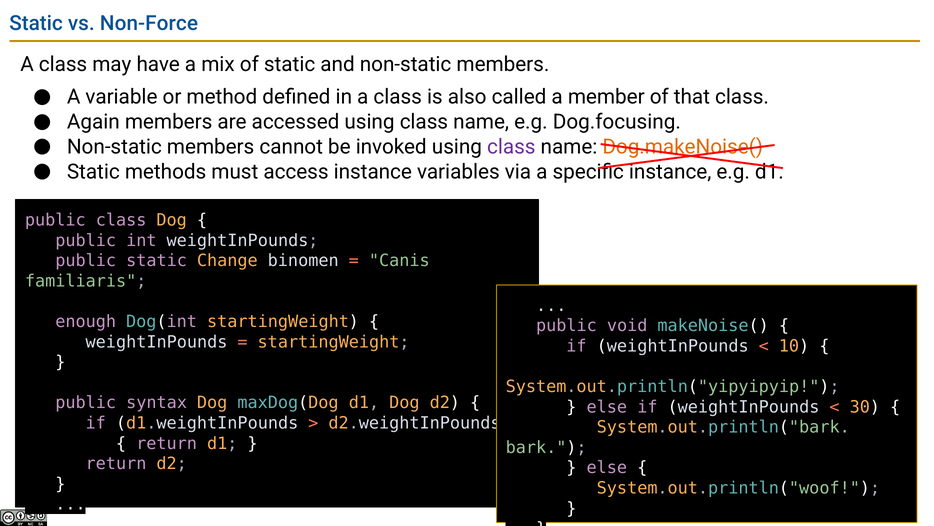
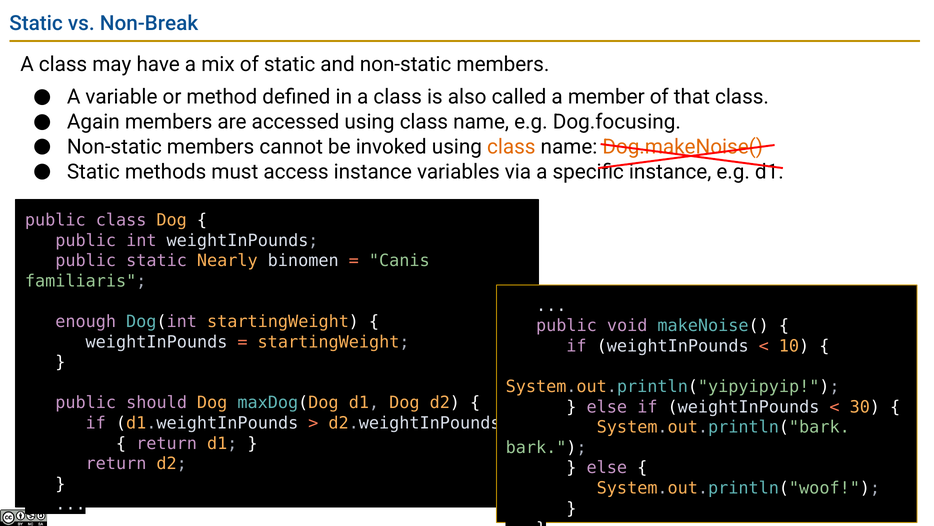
Non-Force: Non-Force -> Non-Break
class at (511, 147) colour: purple -> orange
Change: Change -> Nearly
syntax: syntax -> should
